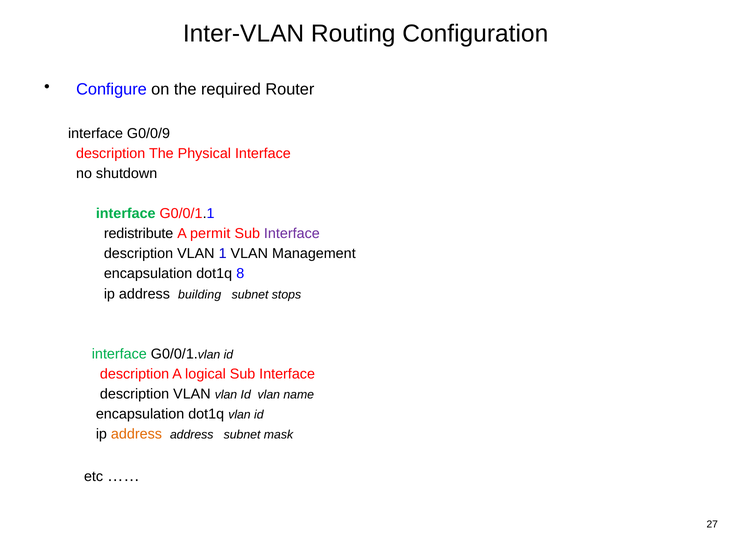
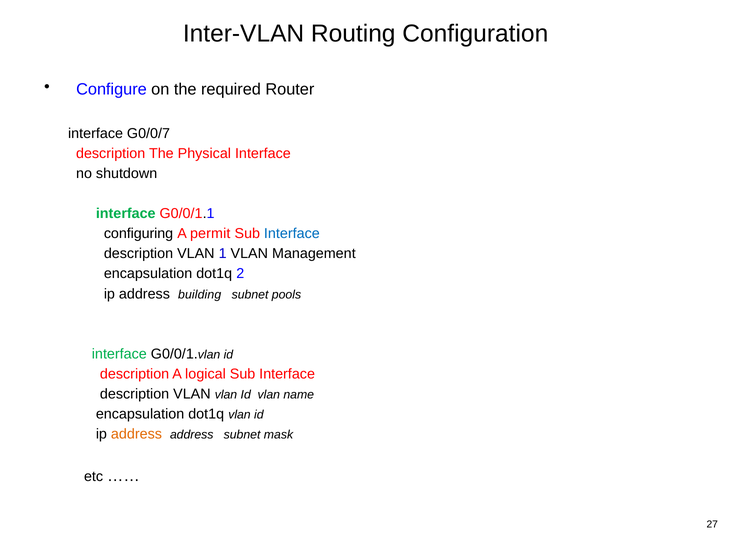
G0/0/9: G0/0/9 -> G0/0/7
redistribute: redistribute -> configuring
Interface at (292, 234) colour: purple -> blue
8: 8 -> 2
stops: stops -> pools
